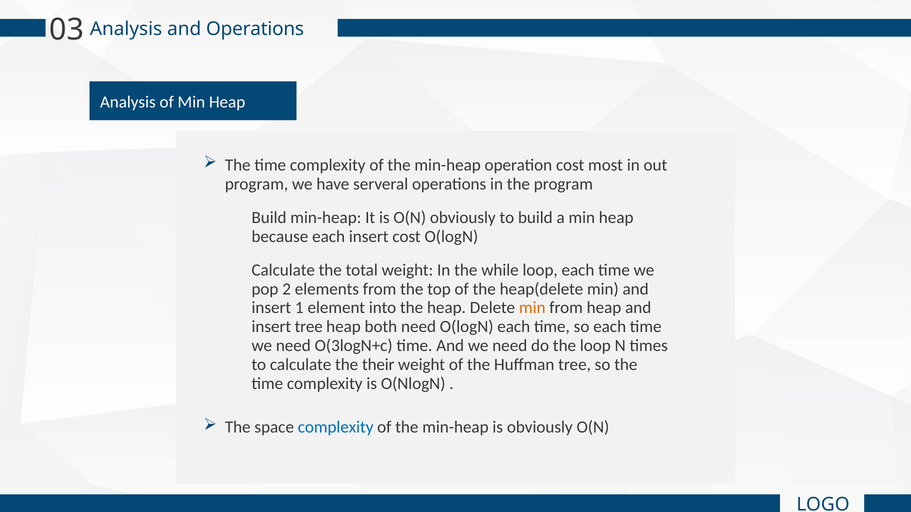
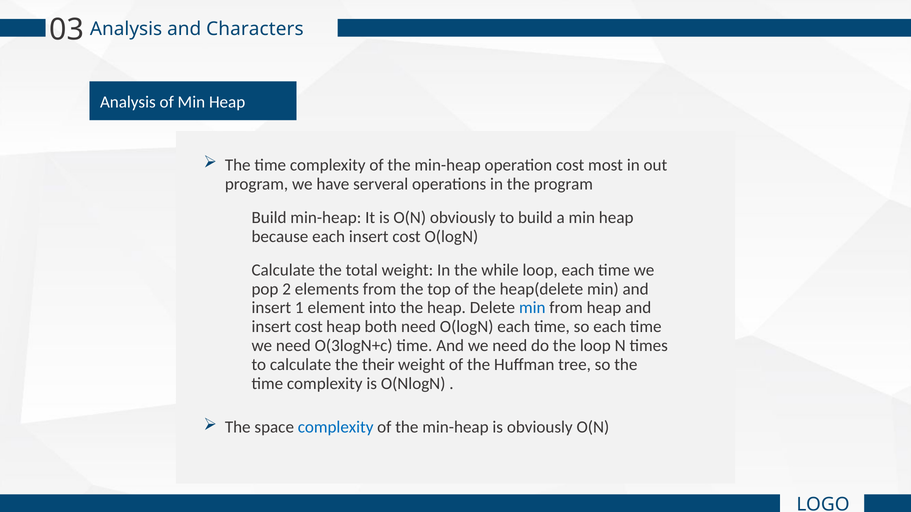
and Operations: Operations -> Characters
min at (532, 308) colour: orange -> blue
tree at (309, 327): tree -> cost
